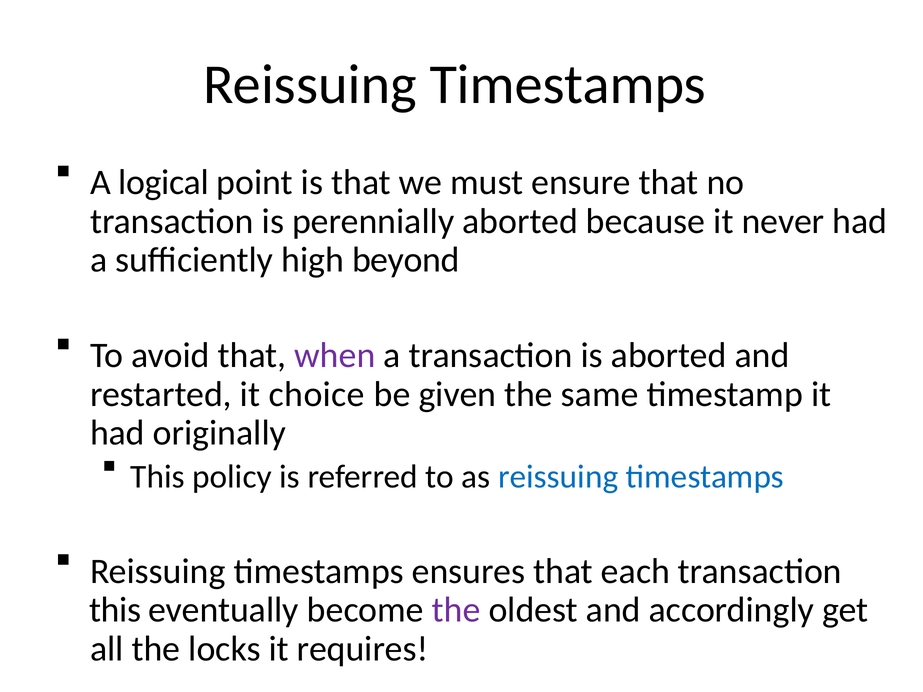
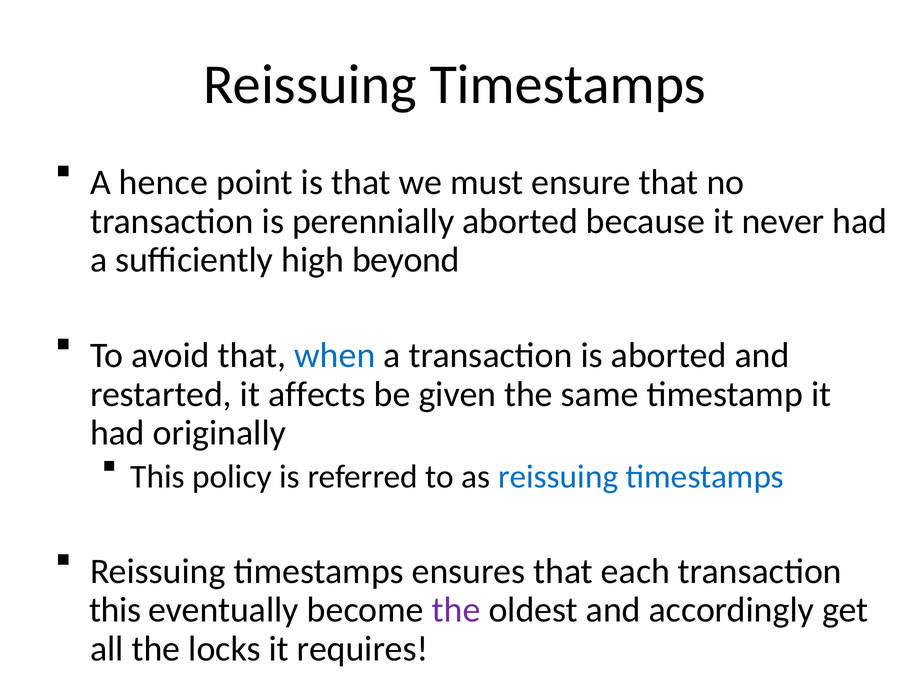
logical: logical -> hence
when colour: purple -> blue
choice: choice -> affects
